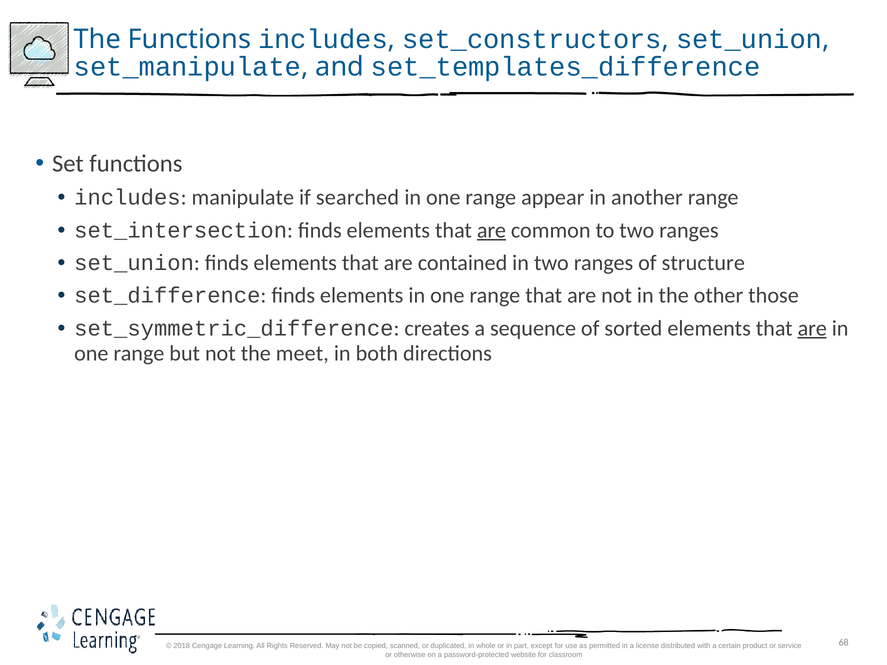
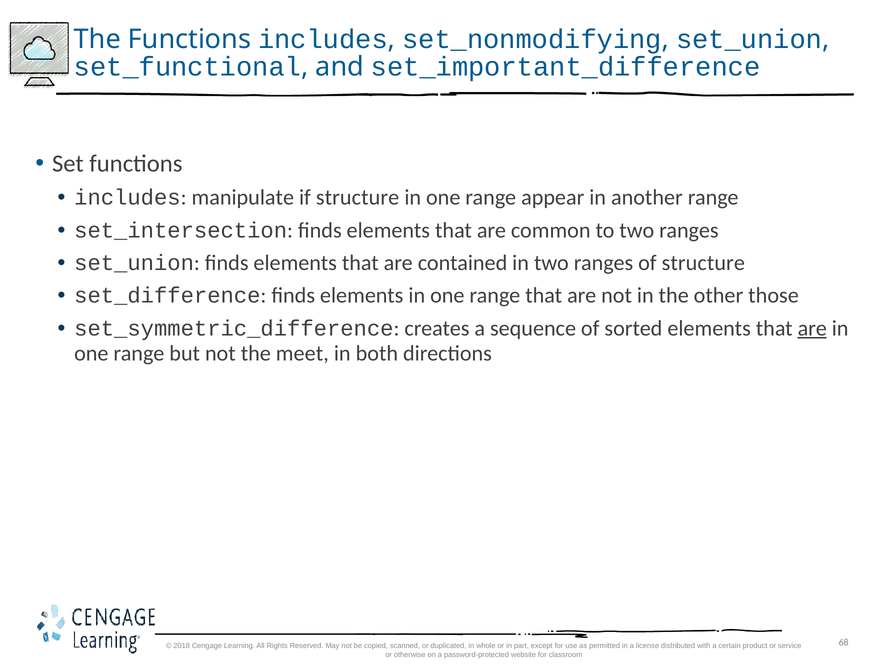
set_constructors: set_constructors -> set_nonmodifying
set_manipulate: set_manipulate -> set_functional
set_templates_difference: set_templates_difference -> set_important_difference
if searched: searched -> structure
are at (491, 230) underline: present -> none
